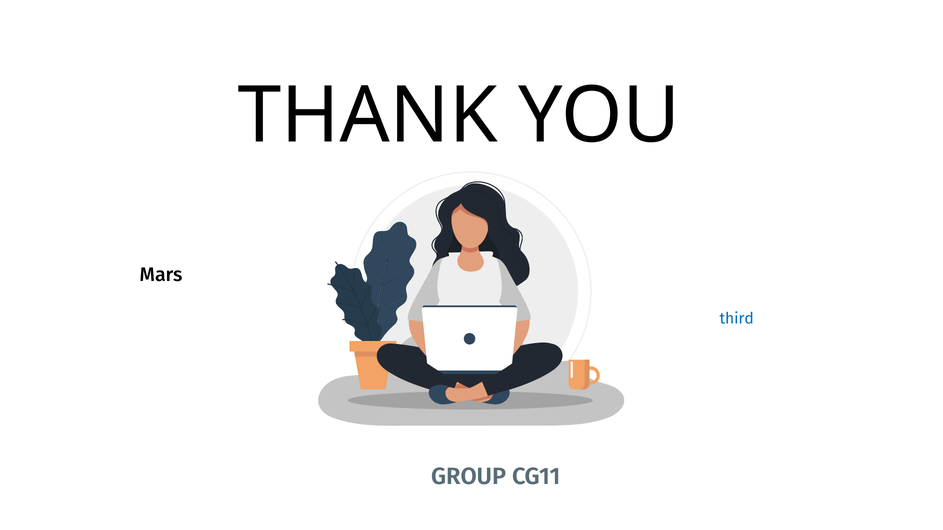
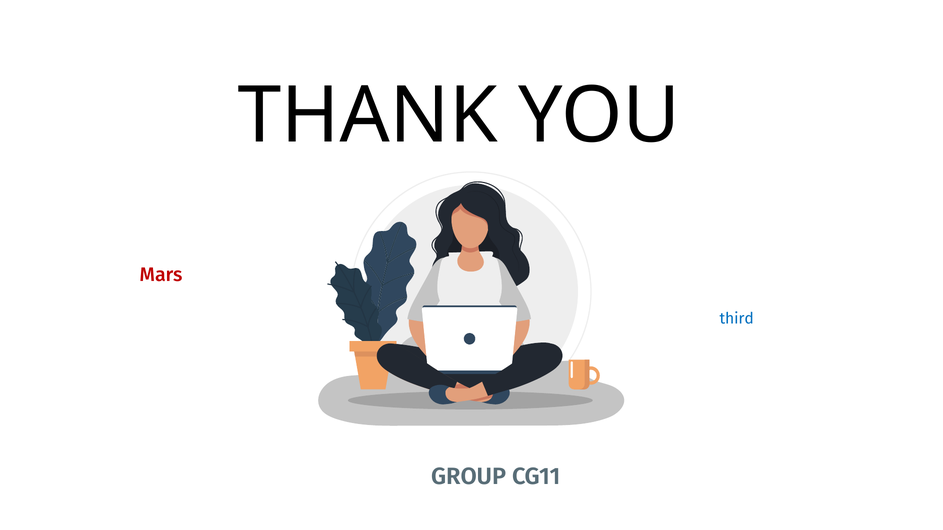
Mars colour: black -> red
